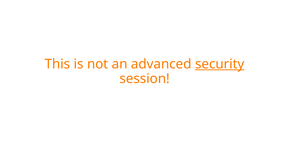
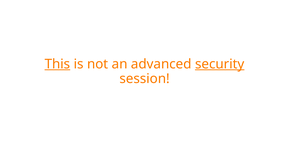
This underline: none -> present
